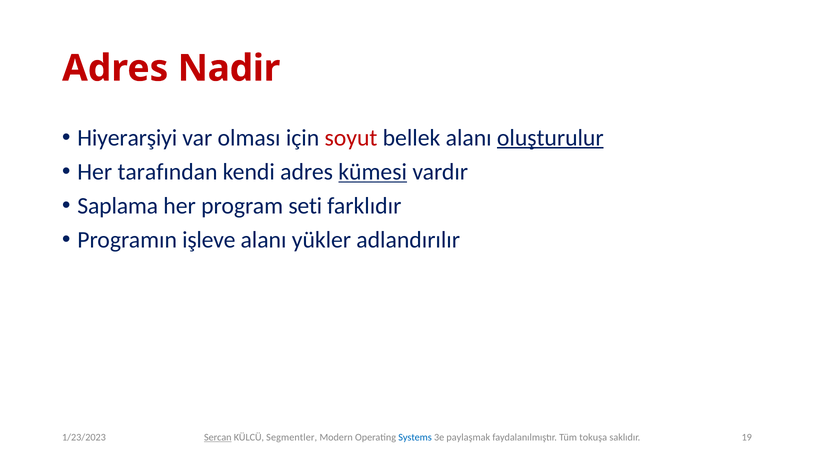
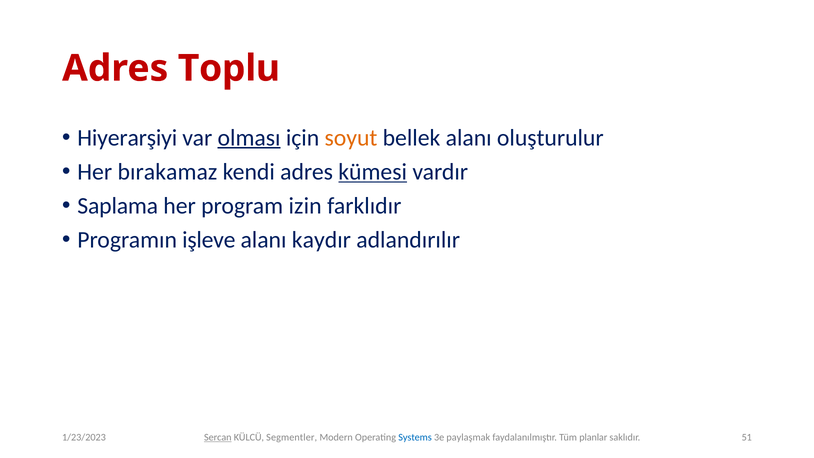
Nadir: Nadir -> Toplu
olması underline: none -> present
soyut colour: red -> orange
oluşturulur underline: present -> none
tarafından: tarafından -> bırakamaz
seti: seti -> izin
yükler: yükler -> kaydır
tokuşa: tokuşa -> planlar
19: 19 -> 51
